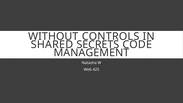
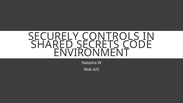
WITHOUT: WITHOUT -> SECURELY
MANAGEMENT: MANAGEMENT -> ENVIRONMENT
